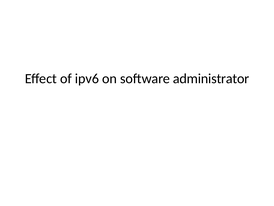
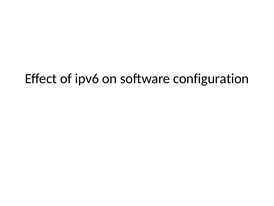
administrator: administrator -> configuration
